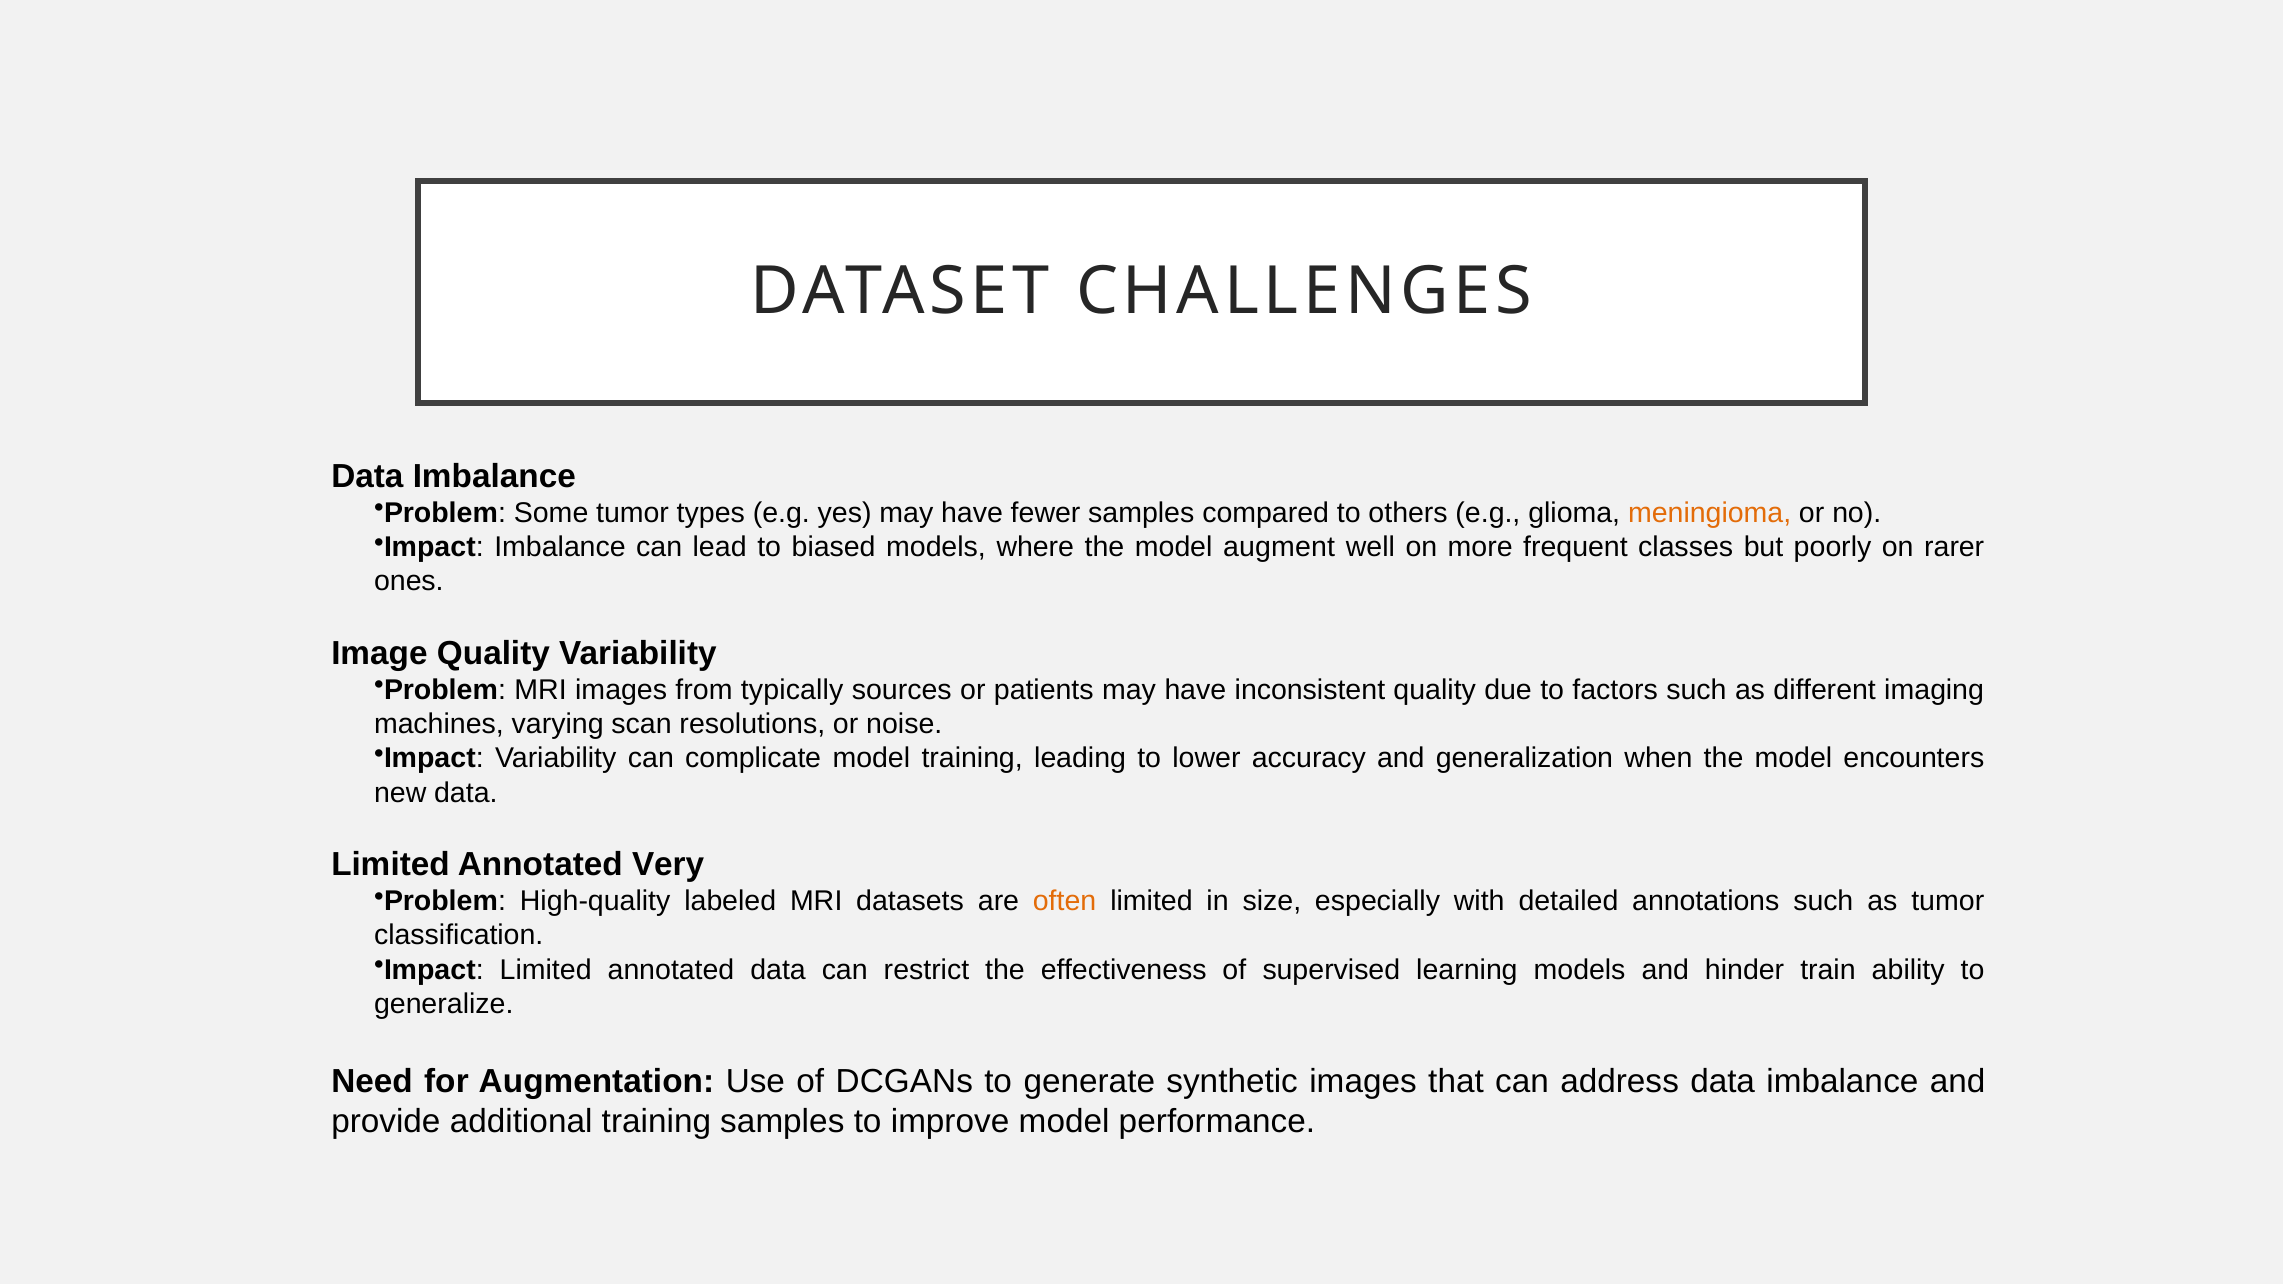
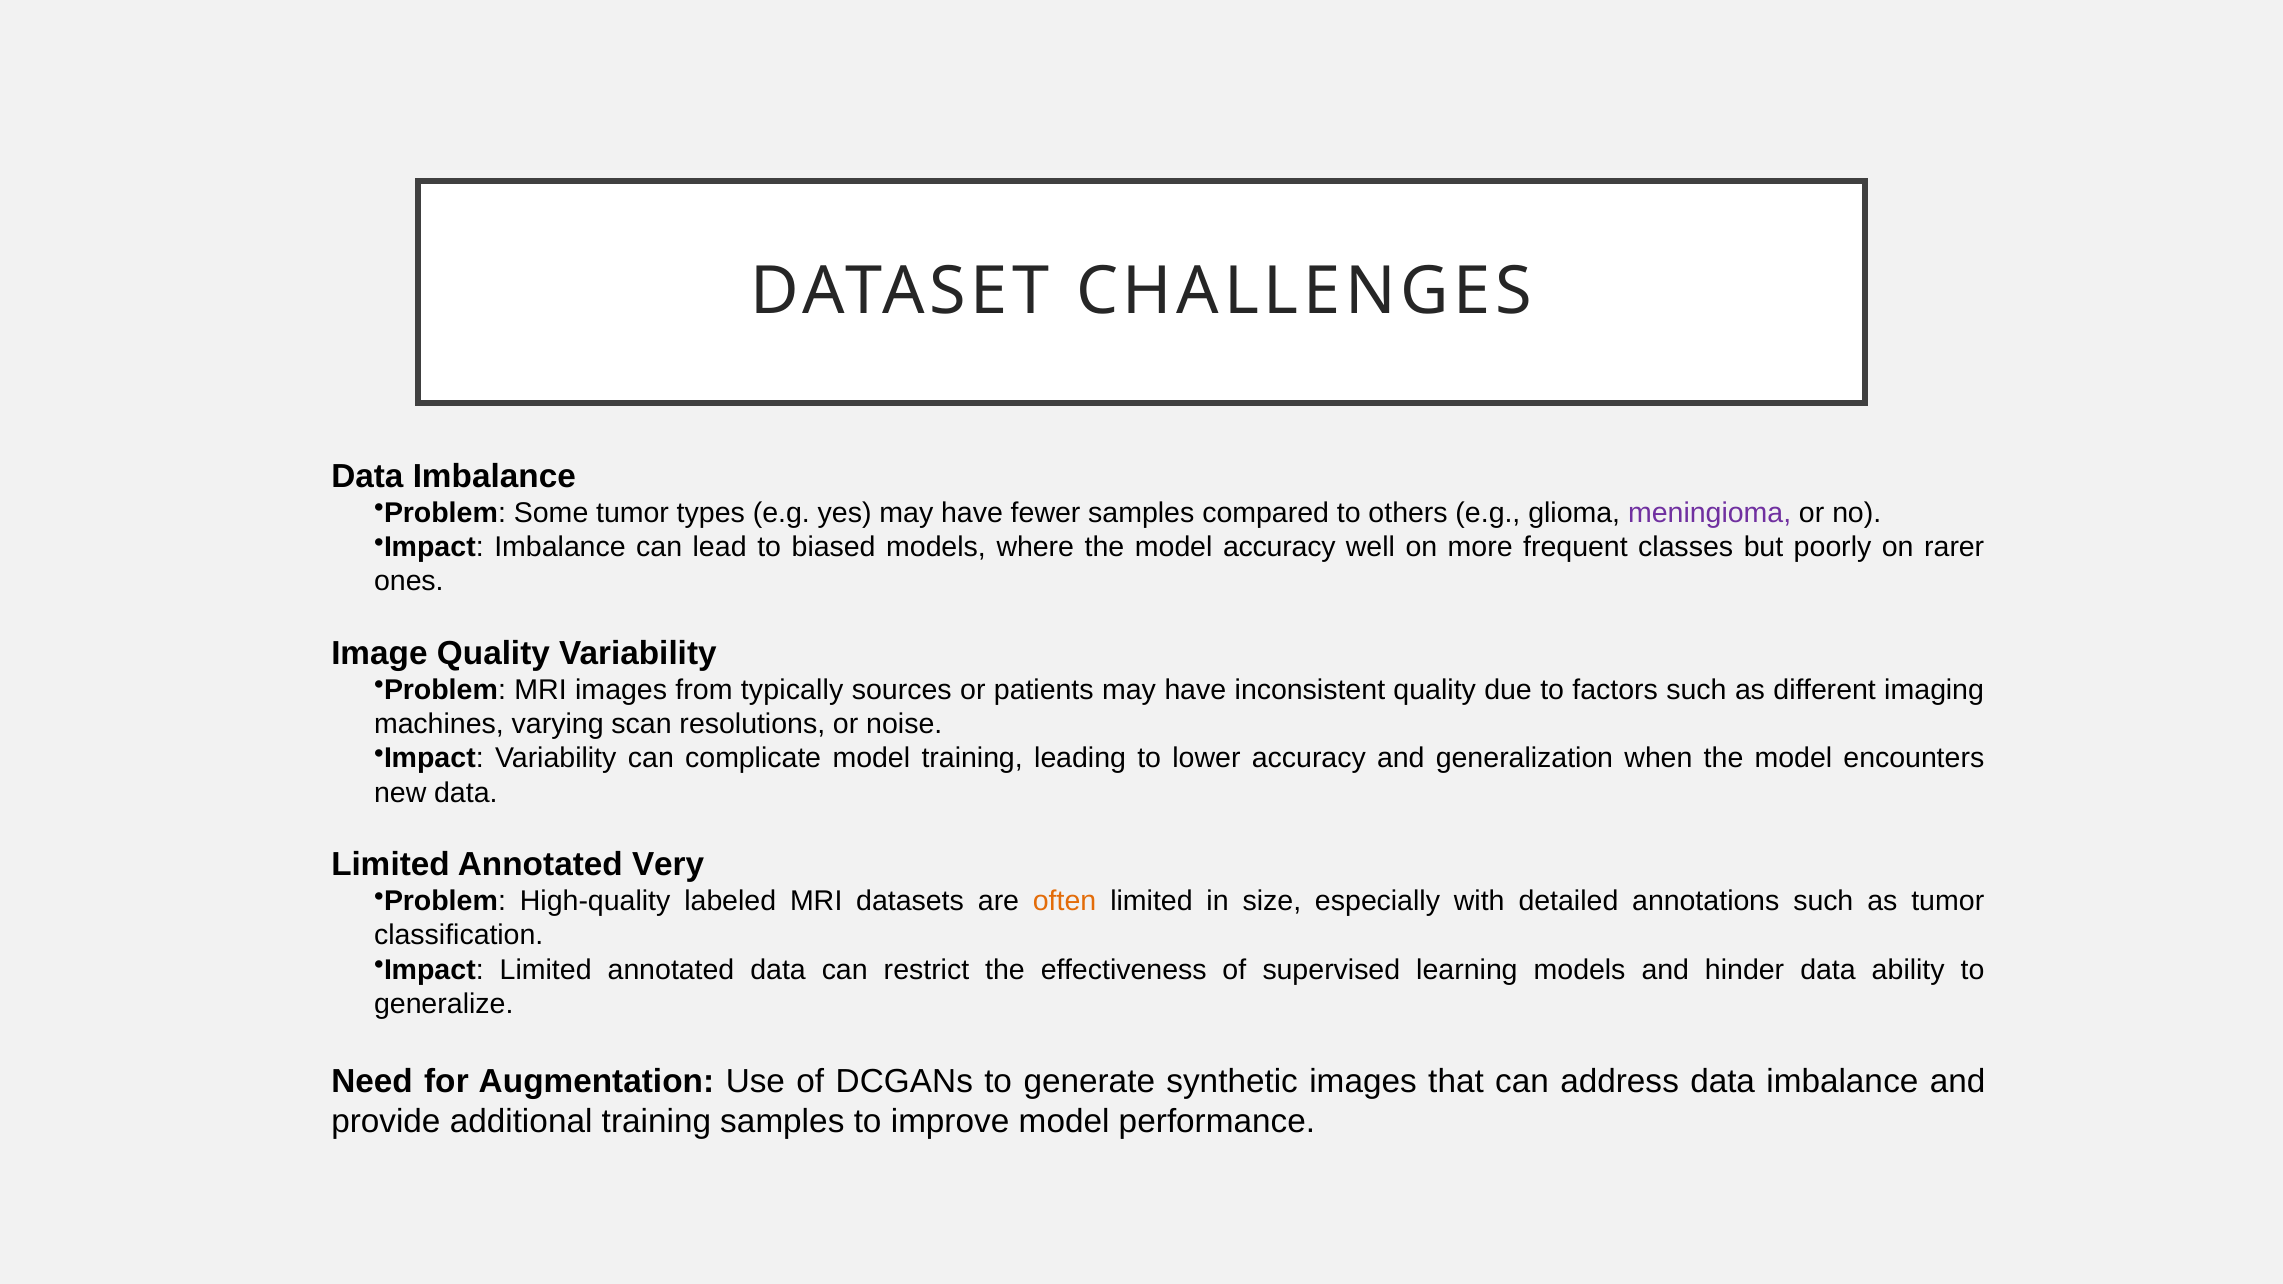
meningioma colour: orange -> purple
model augment: augment -> accuracy
hinder train: train -> data
